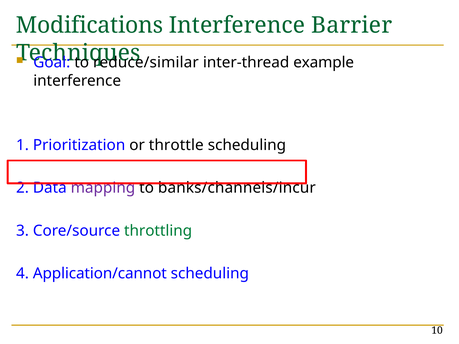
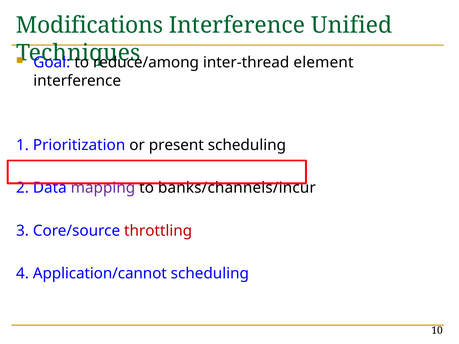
Barrier: Barrier -> Unified
reduce/similar: reduce/similar -> reduce/among
example: example -> element
throttle: throttle -> present
throttling colour: green -> red
